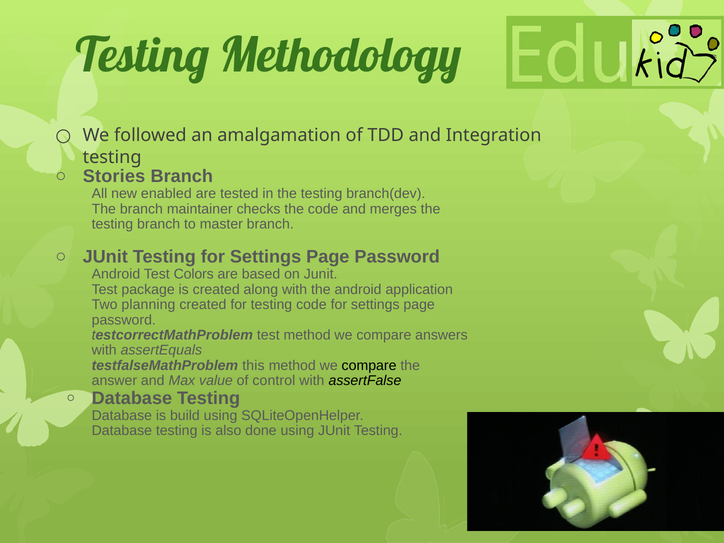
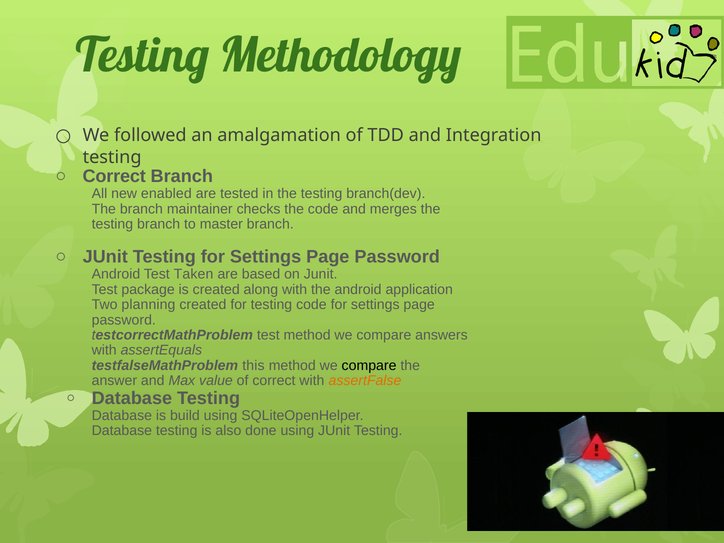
Stories at (114, 176): Stories -> Correct
Colors: Colors -> Taken
of control: control -> correct
assertFalse colour: black -> orange
